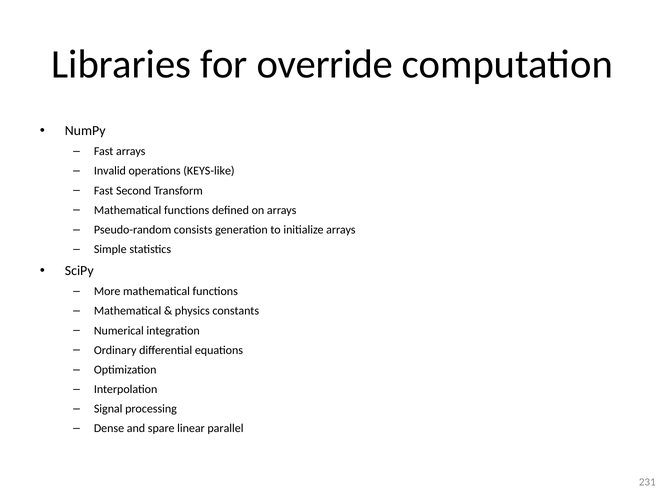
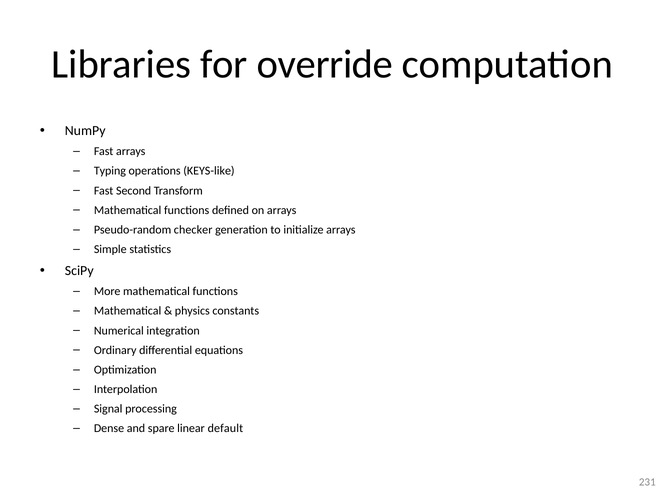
Invalid: Invalid -> Typing
consists: consists -> checker
parallel: parallel -> default
